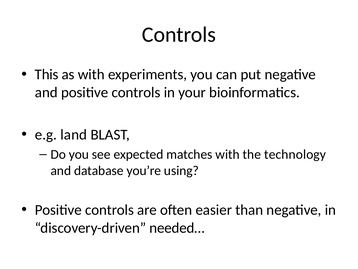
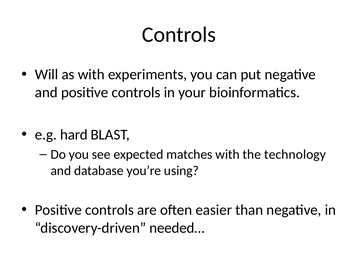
This: This -> Will
land: land -> hard
